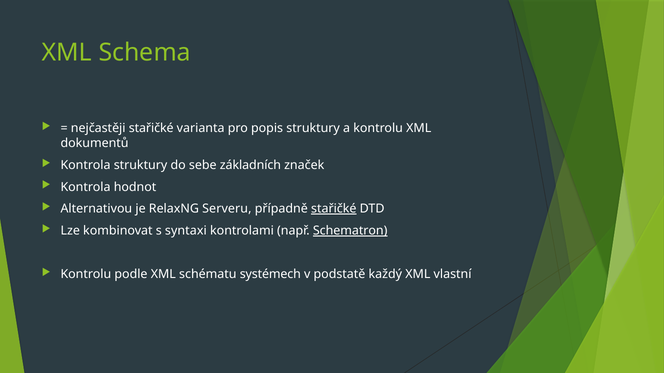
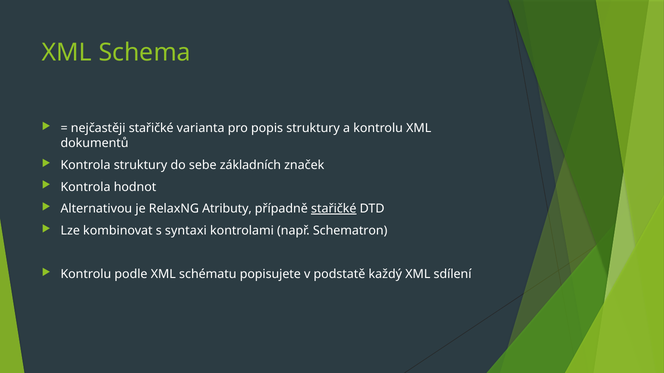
Serveru: Serveru -> Atributy
Schematron underline: present -> none
systémech: systémech -> popisujete
vlastní: vlastní -> sdílení
